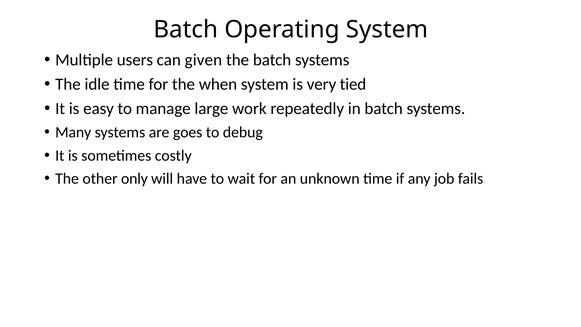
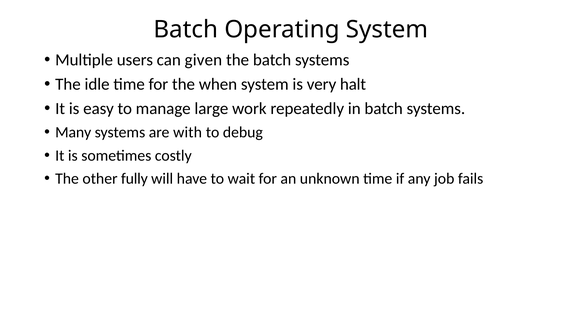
tied: tied -> halt
goes: goes -> with
only: only -> fully
